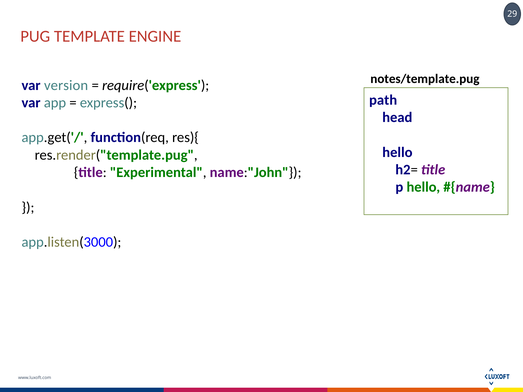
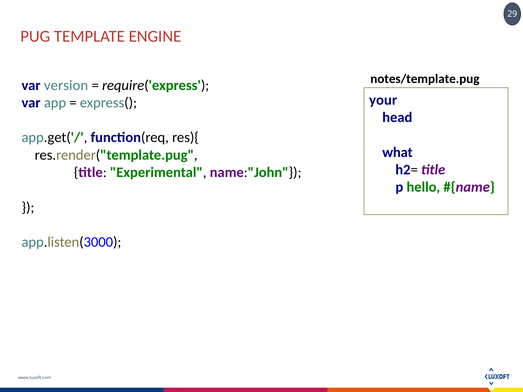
path: path -> your
hello at (397, 152): hello -> what
